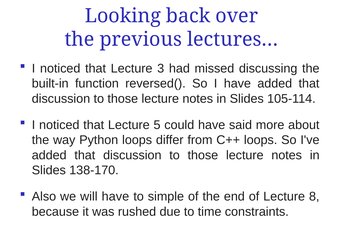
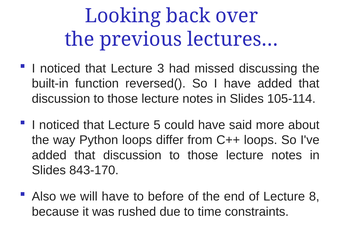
138-170: 138-170 -> 843-170
simple: simple -> before
